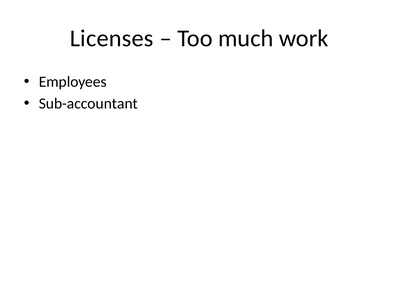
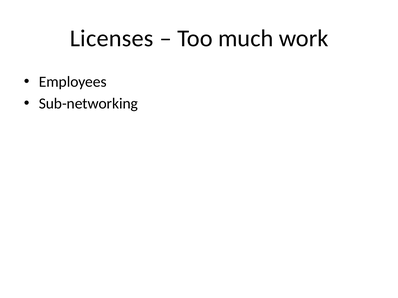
Sub-accountant: Sub-accountant -> Sub-networking
